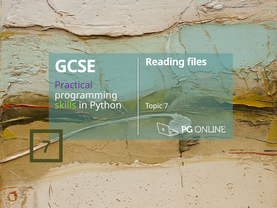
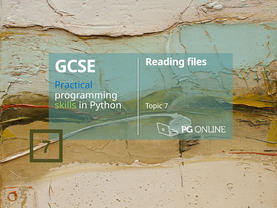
Practical colour: purple -> blue
